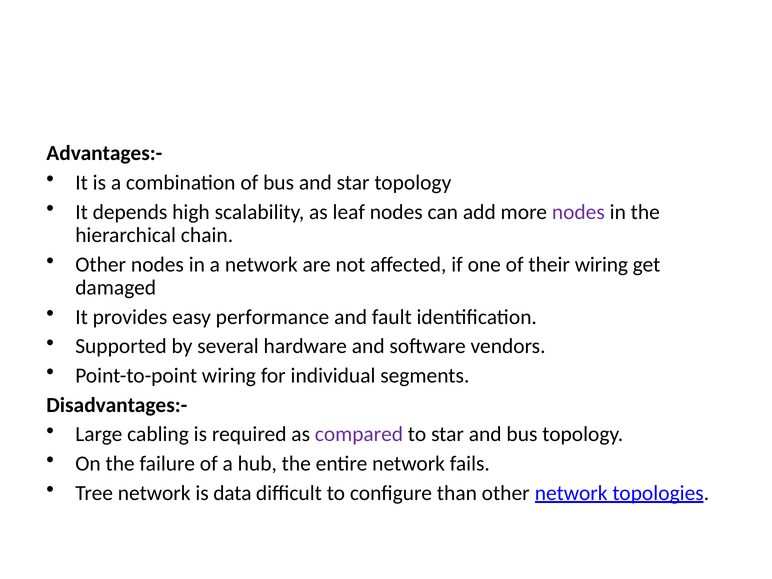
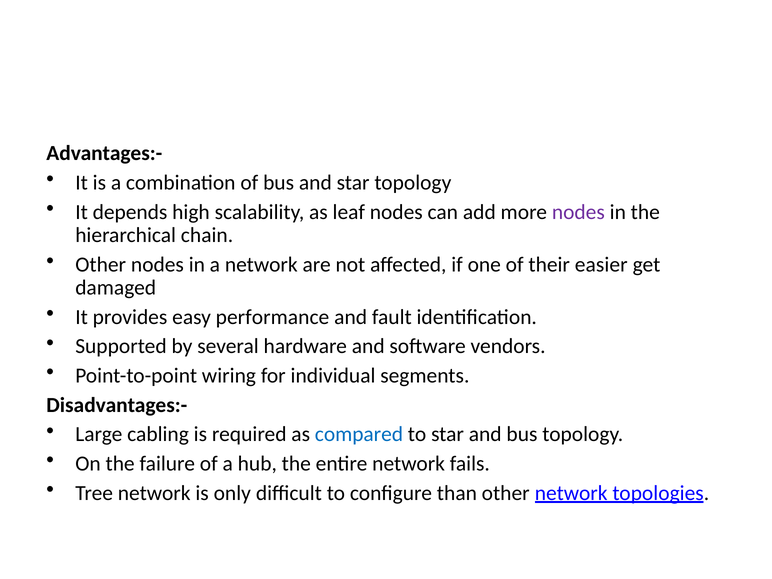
their wiring: wiring -> easier
compared colour: purple -> blue
data: data -> only
